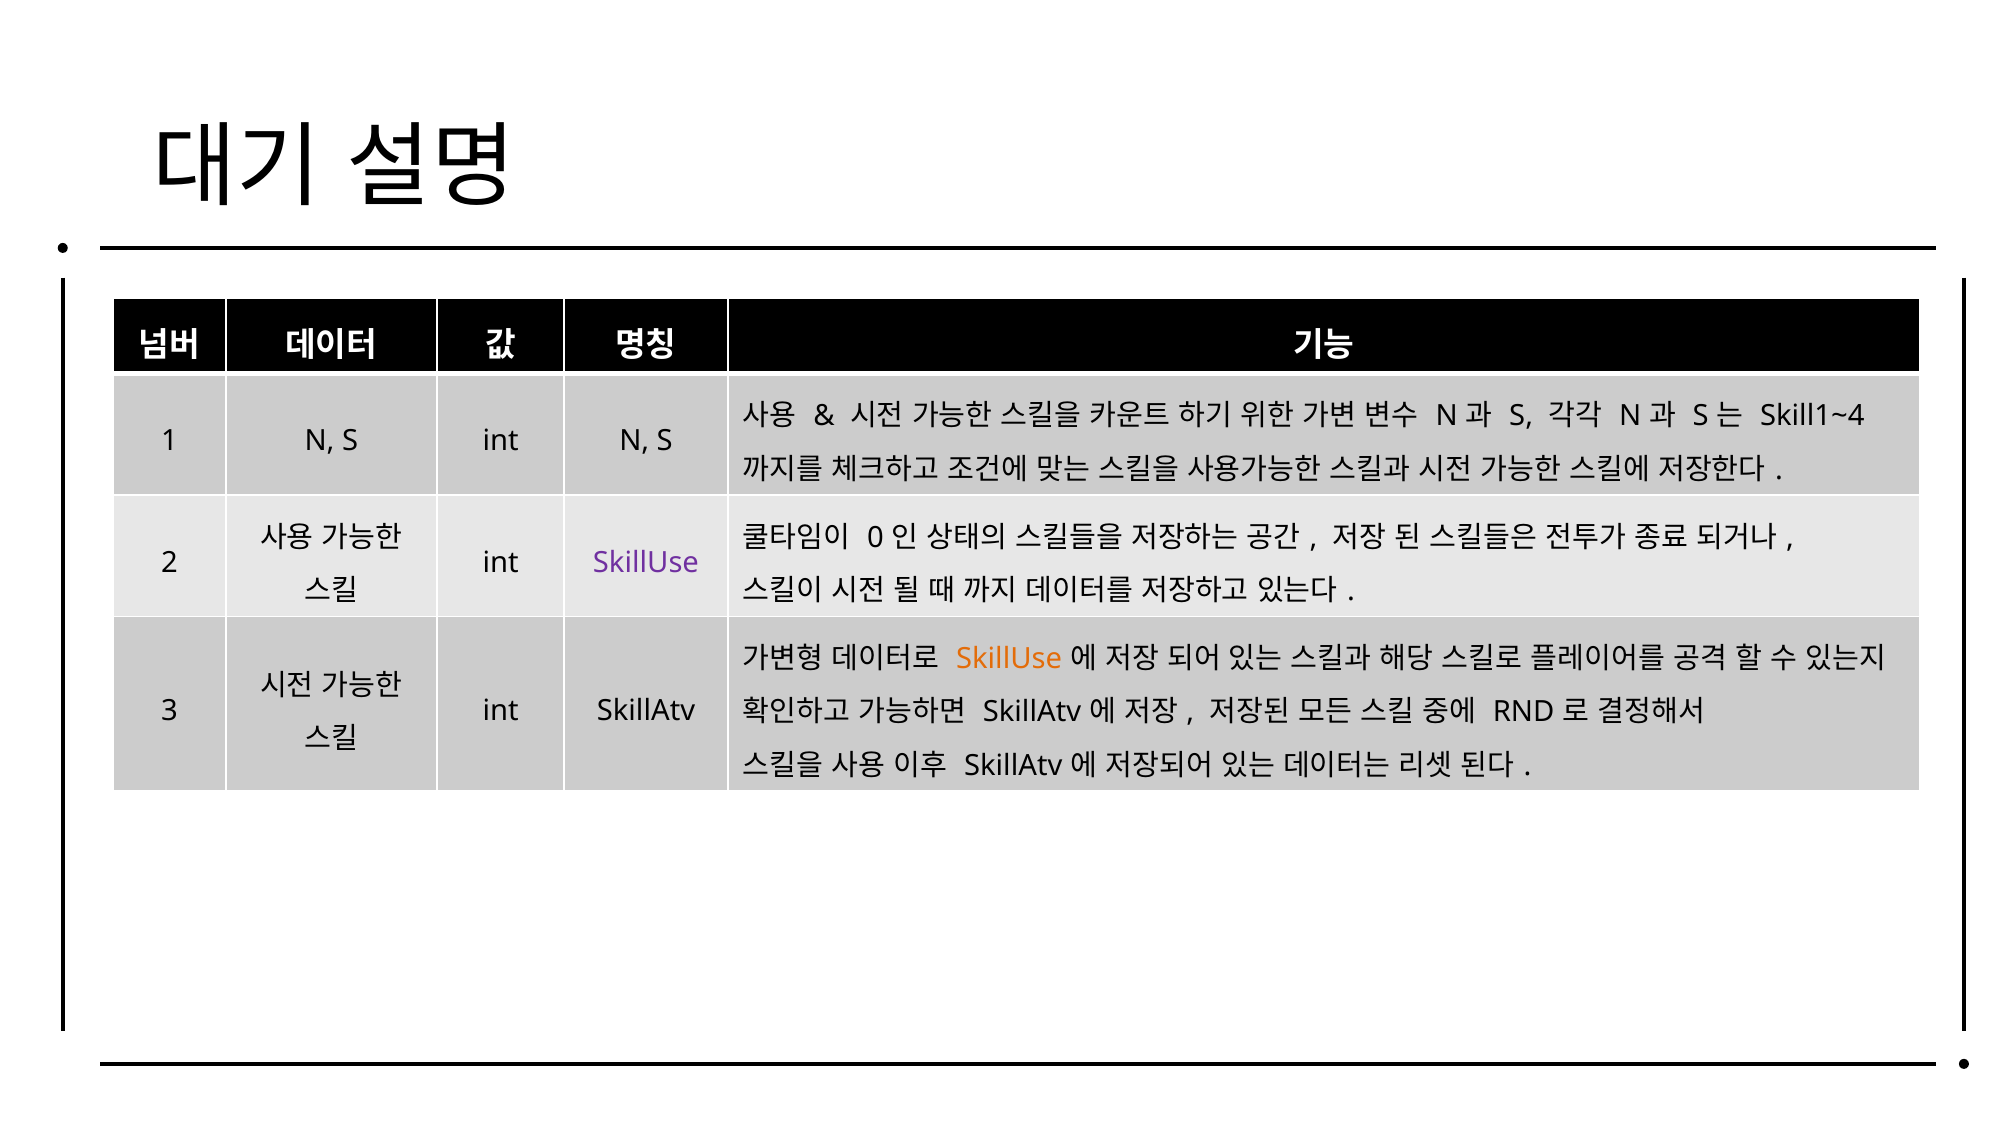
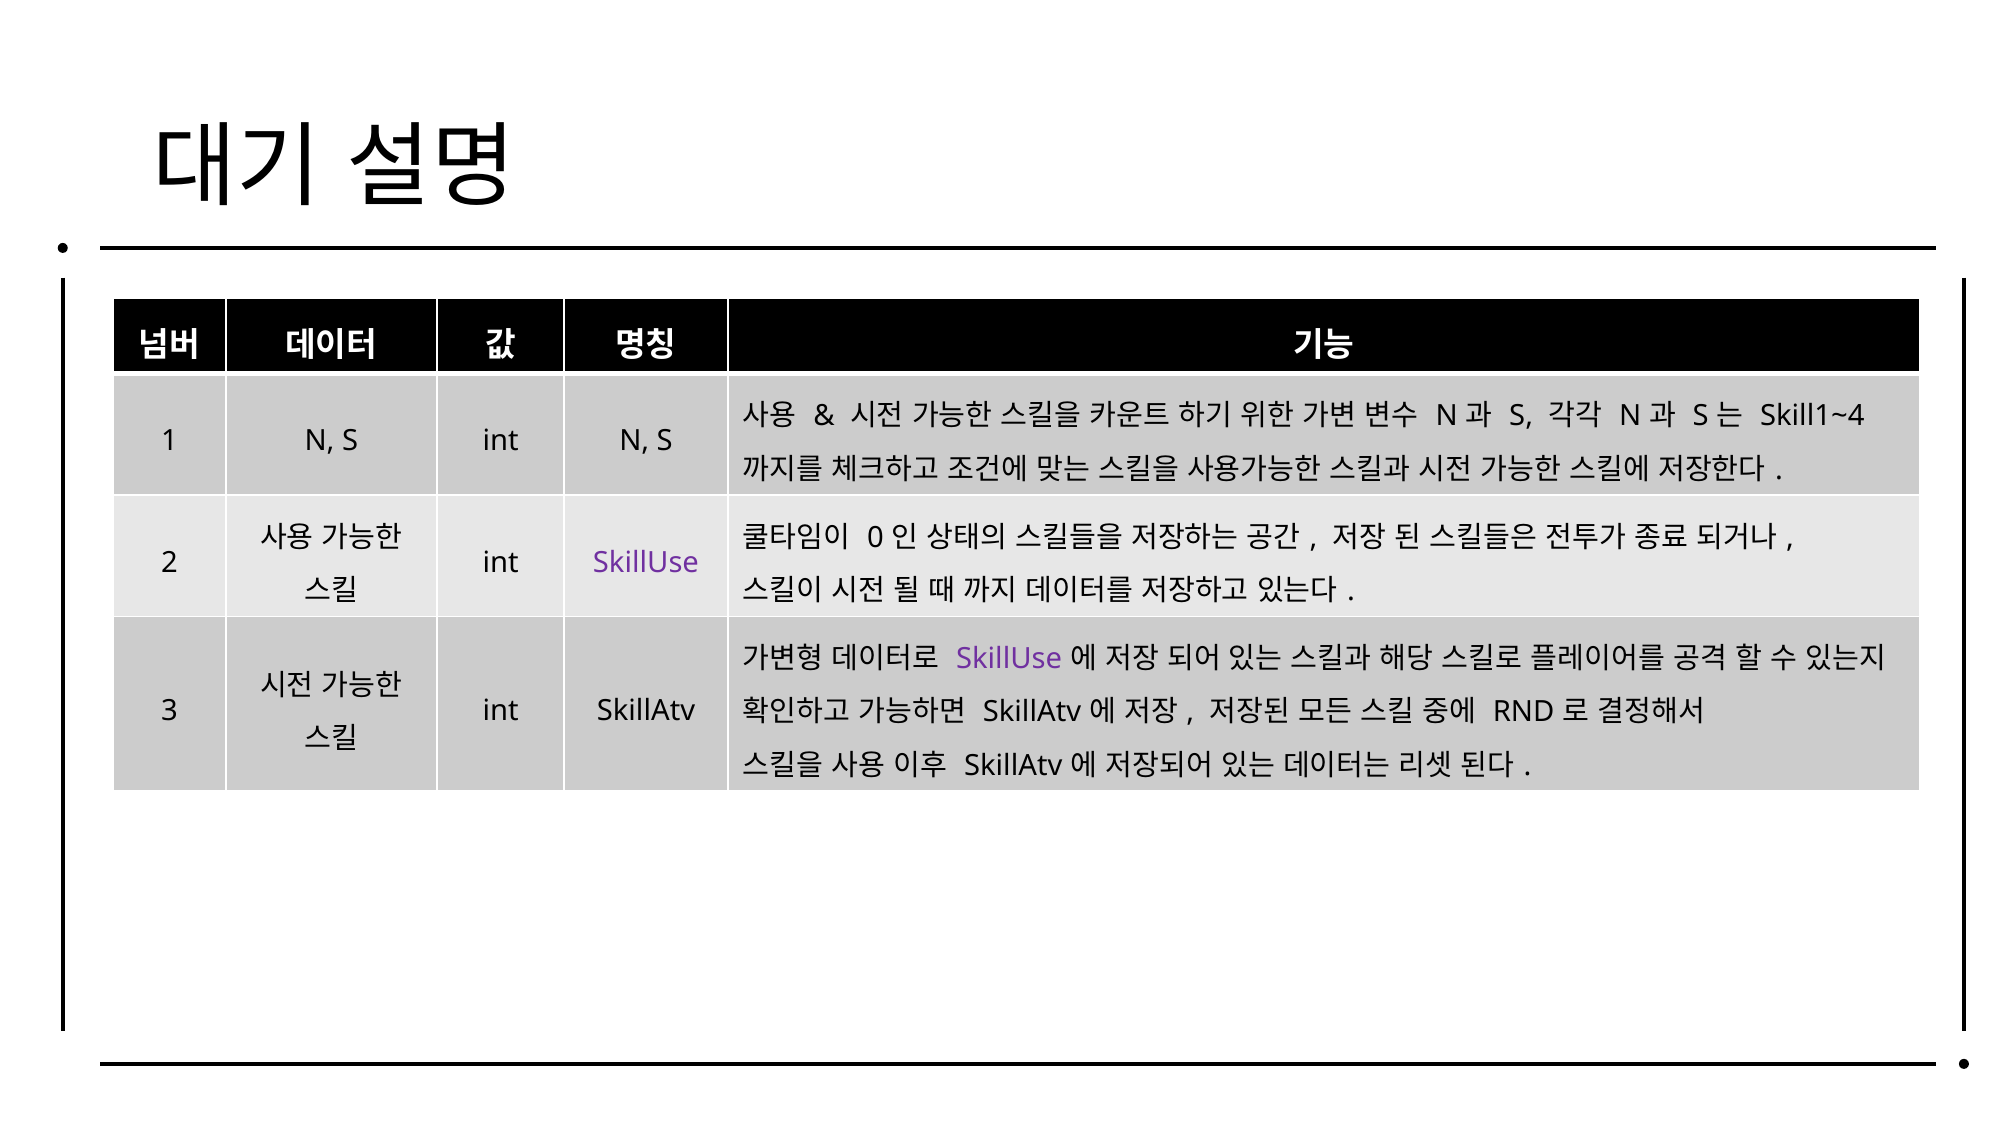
SkillUse at (1009, 659) colour: orange -> purple
